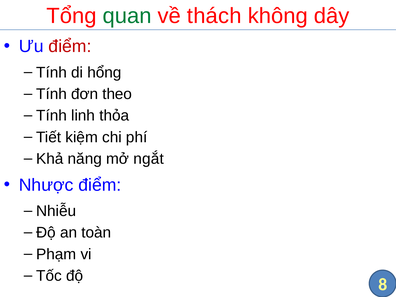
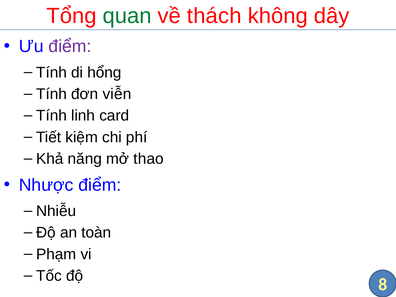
điểm at (70, 46) colour: red -> purple
theo: theo -> viễn
thỏa: thỏa -> card
ngắt: ngắt -> thao
